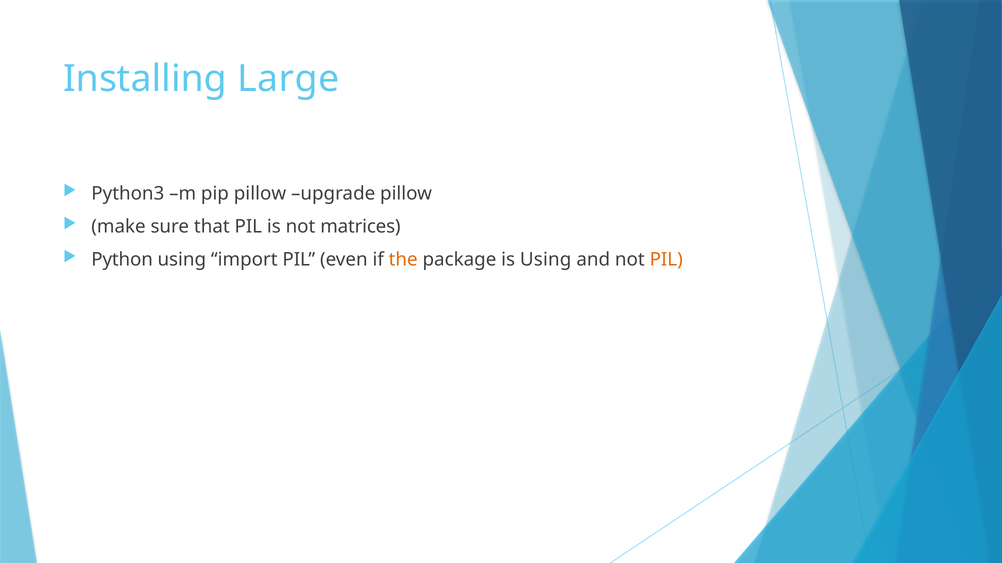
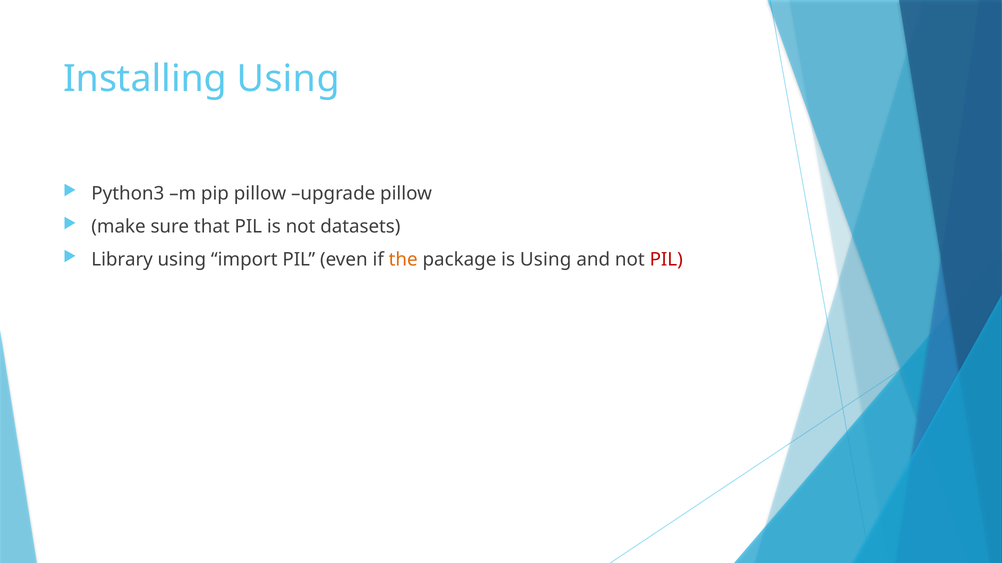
Installing Large: Large -> Using
matrices: matrices -> datasets
Python: Python -> Library
PIL at (666, 260) colour: orange -> red
